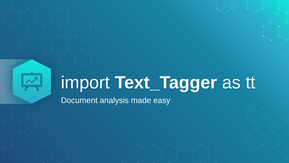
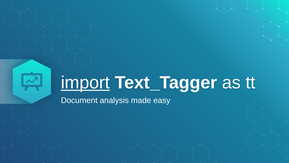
import underline: none -> present
